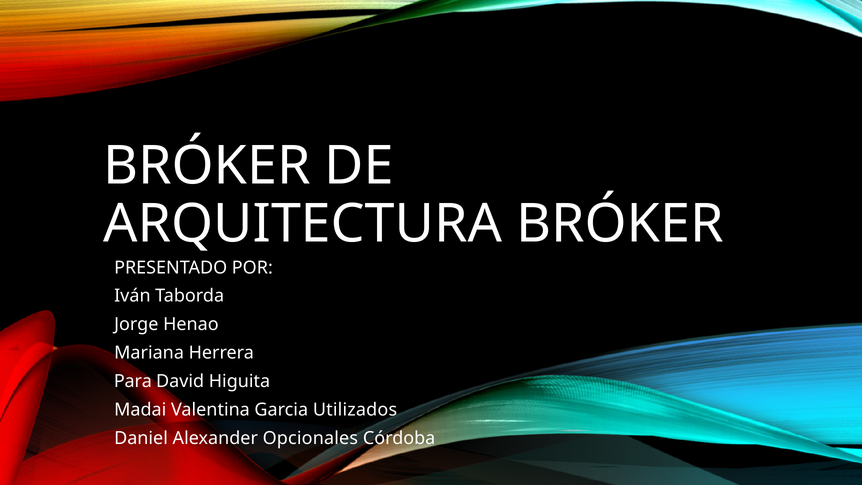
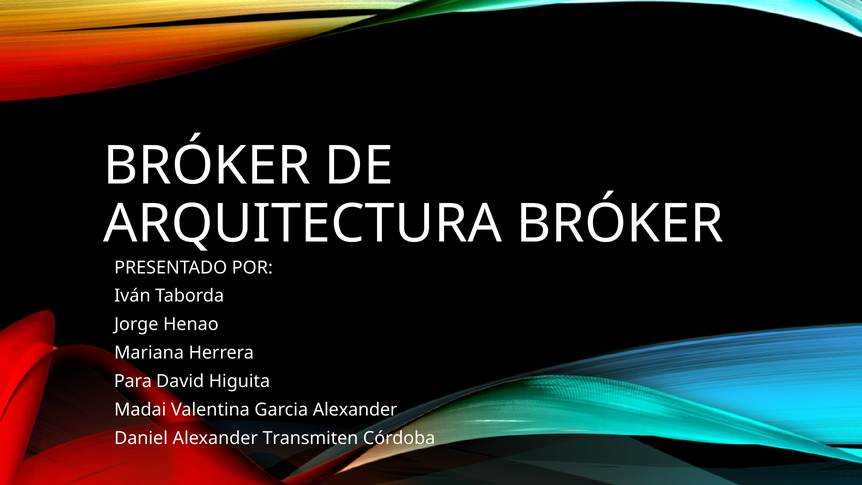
Garcia Utilizados: Utilizados -> Alexander
Opcionales: Opcionales -> Transmiten
